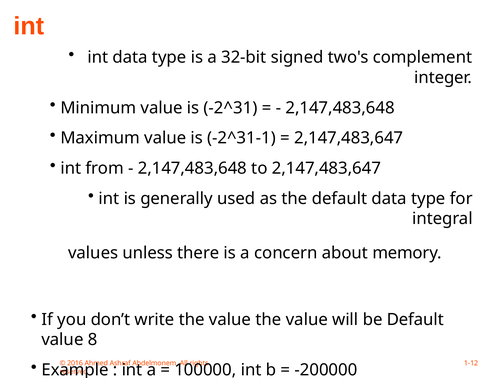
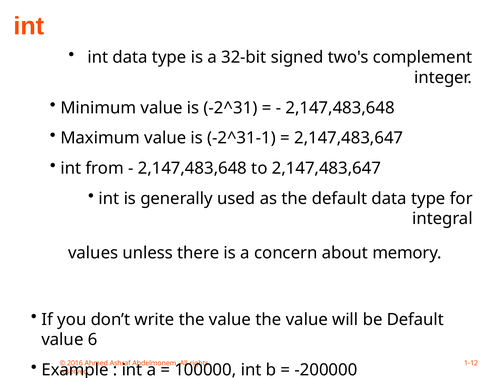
8: 8 -> 6
